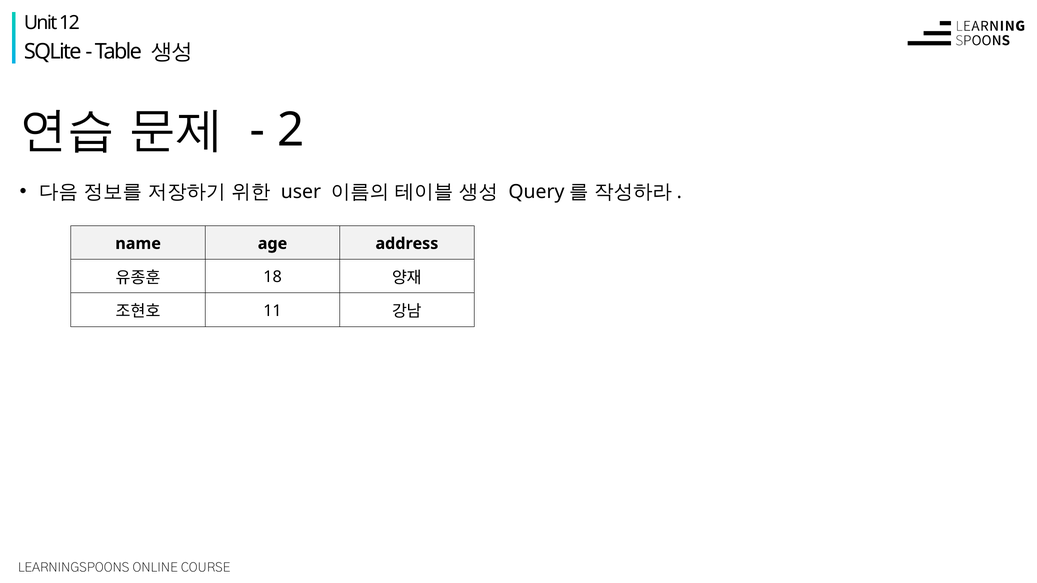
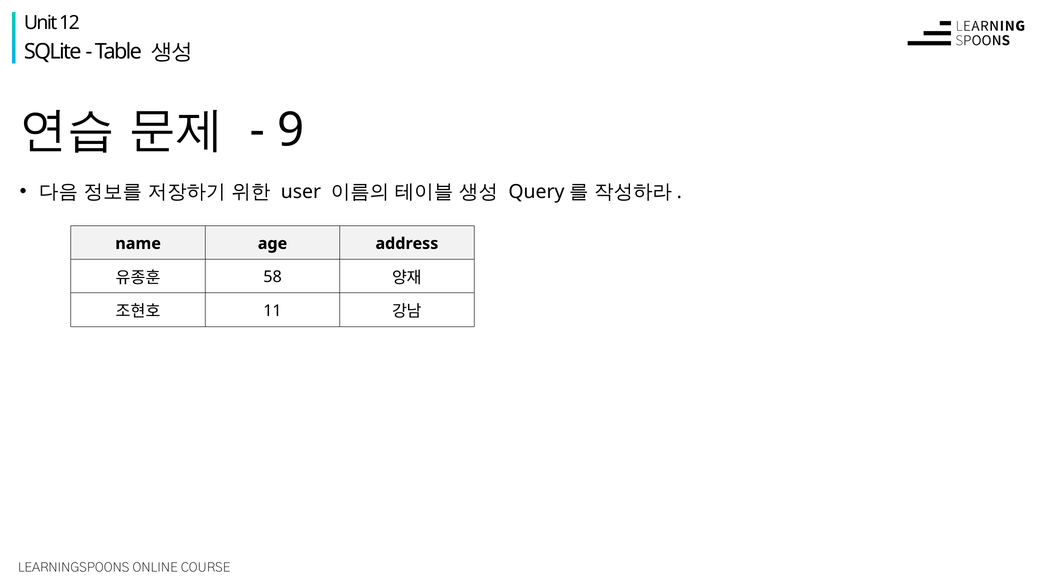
2: 2 -> 9
18: 18 -> 58
